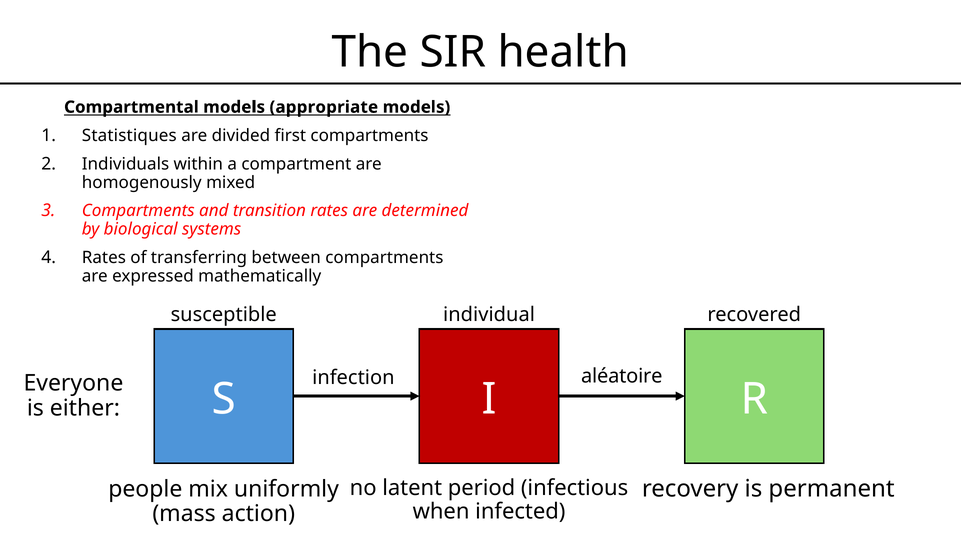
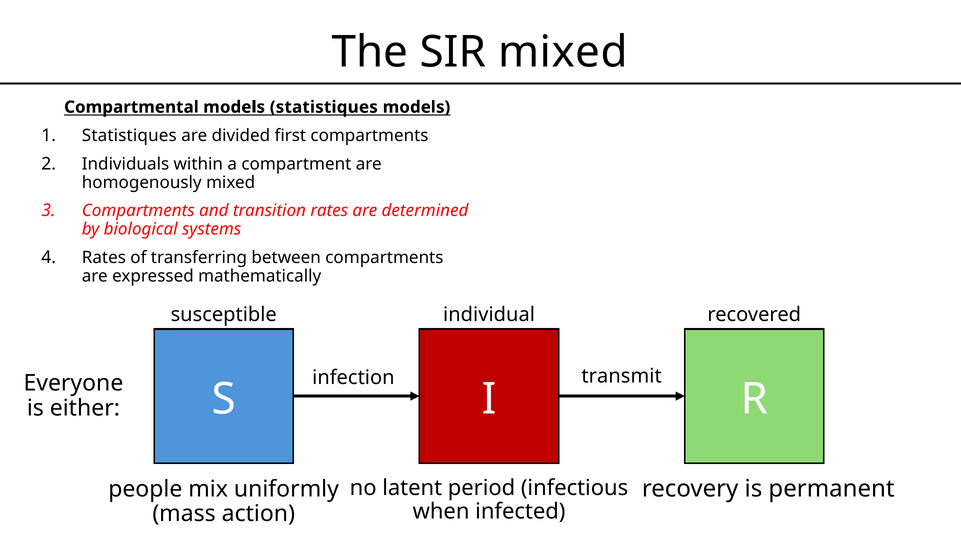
SIR health: health -> mixed
models appropriate: appropriate -> statistiques
aléatoire: aléatoire -> transmit
